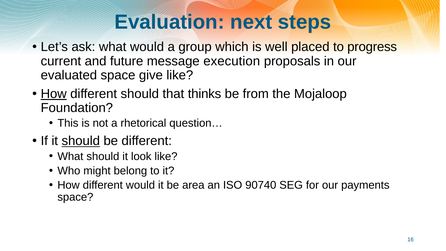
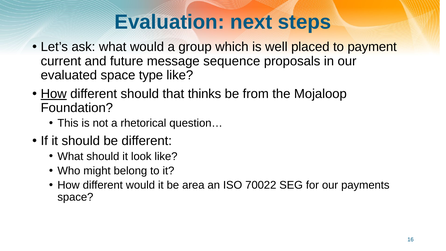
progress: progress -> payment
execution: execution -> sequence
give: give -> type
should at (81, 141) underline: present -> none
90740: 90740 -> 70022
